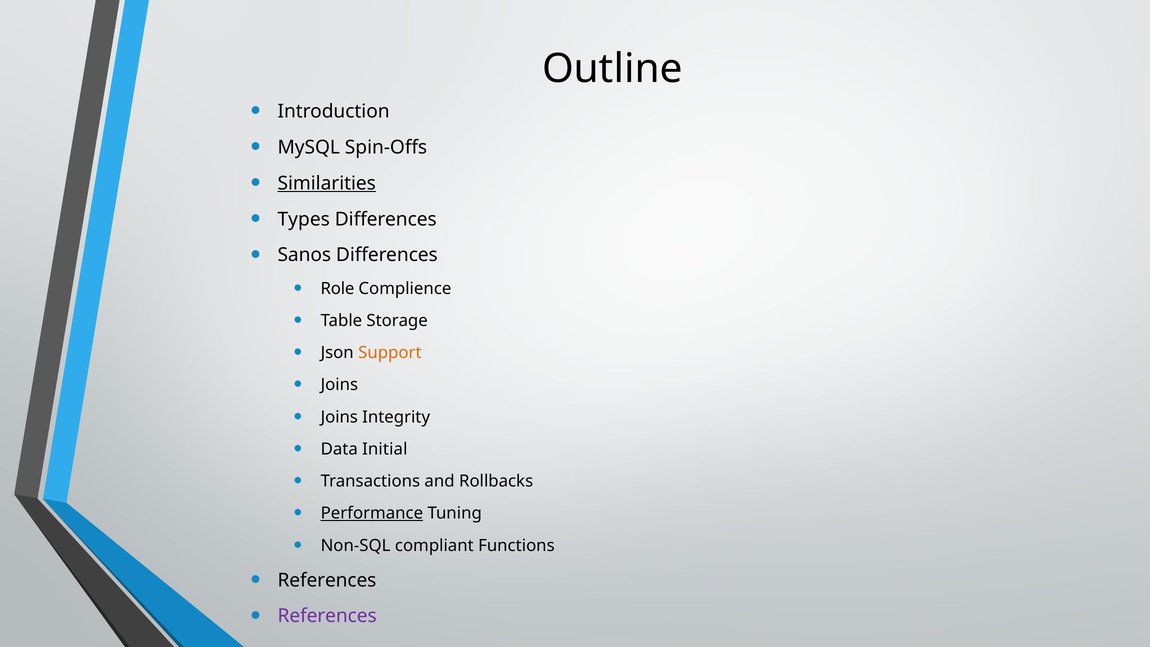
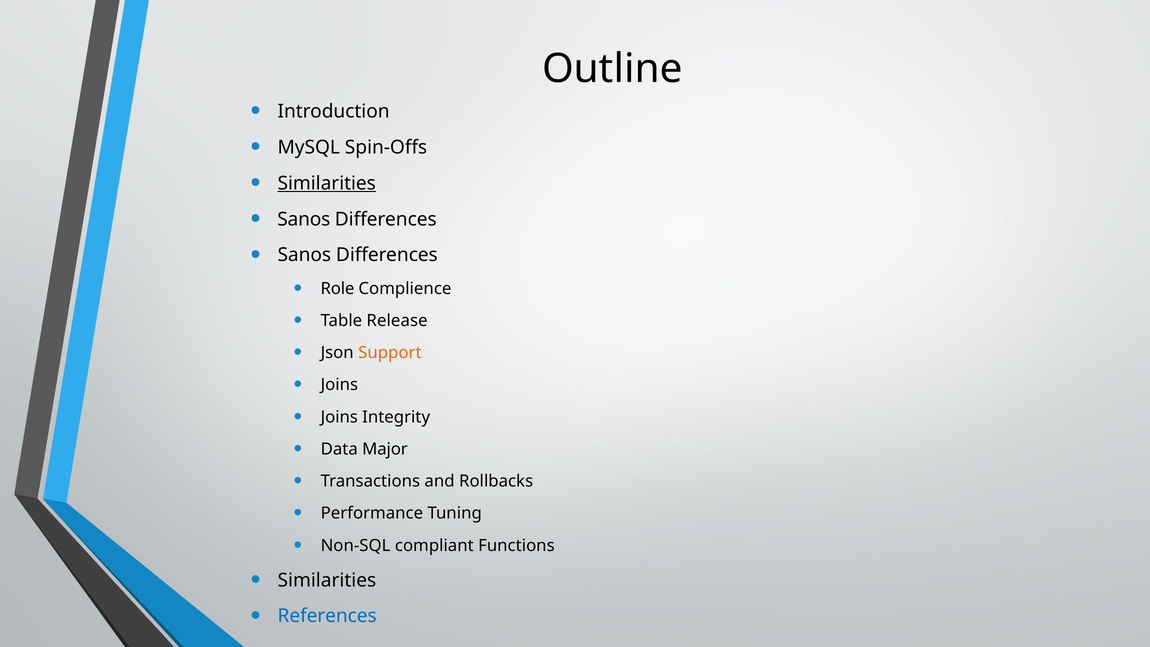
Types at (304, 219): Types -> Sanos
Storage: Storage -> Release
Initial: Initial -> Major
Performance underline: present -> none
References at (327, 580): References -> Similarities
References at (327, 616) colour: purple -> blue
